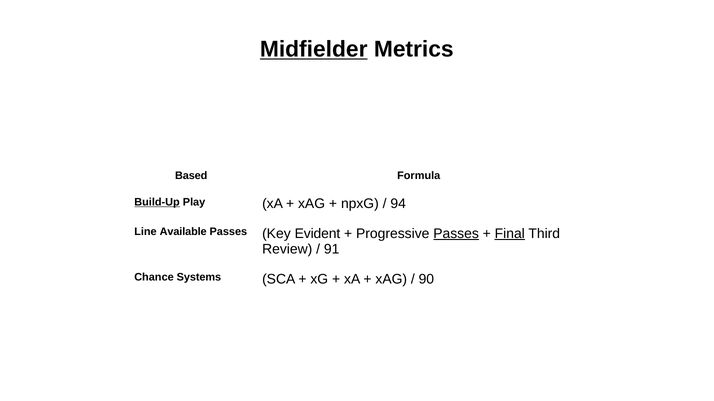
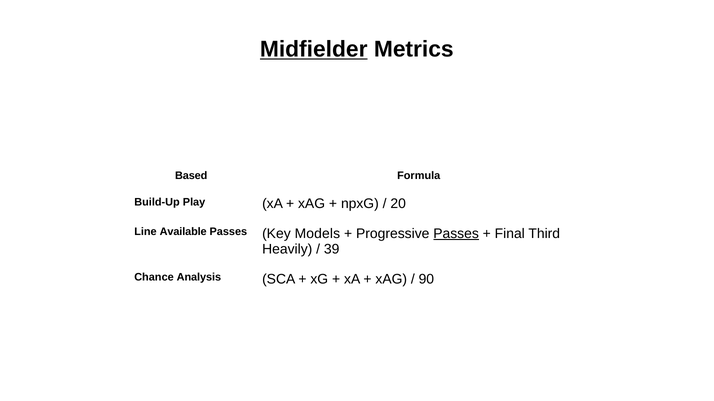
Build-Up underline: present -> none
94: 94 -> 20
Evident: Evident -> Models
Final underline: present -> none
Review: Review -> Heavily
91: 91 -> 39
Systems: Systems -> Analysis
